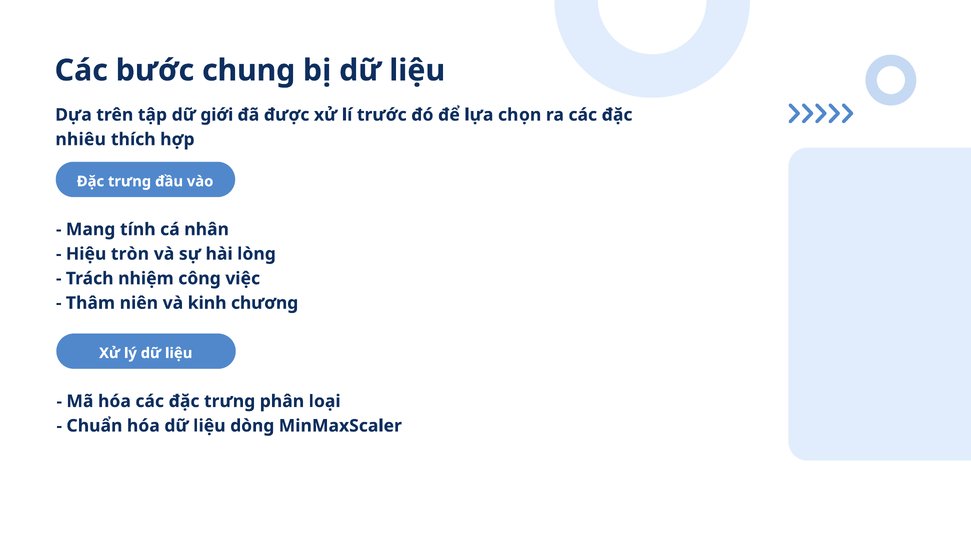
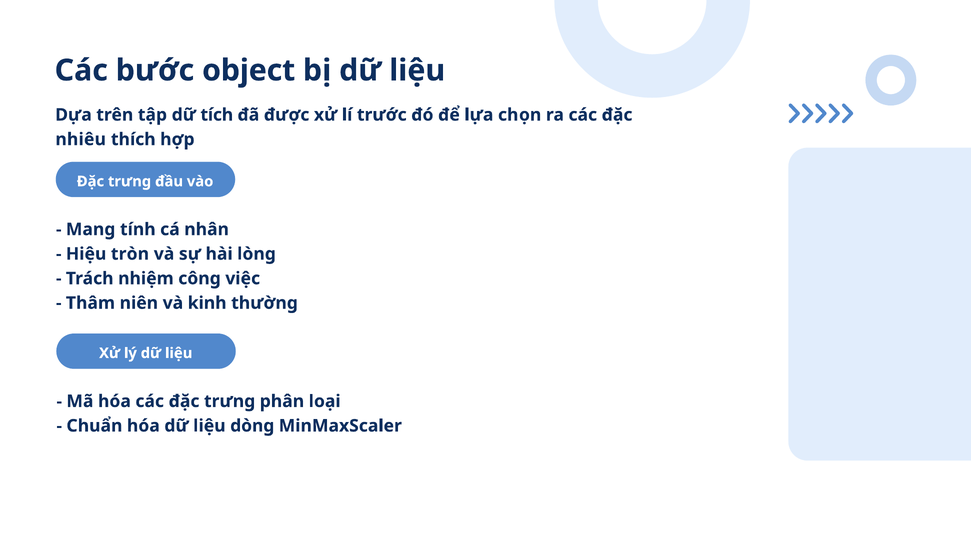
chung: chung -> object
giới: giới -> tích
chương: chương -> thường
